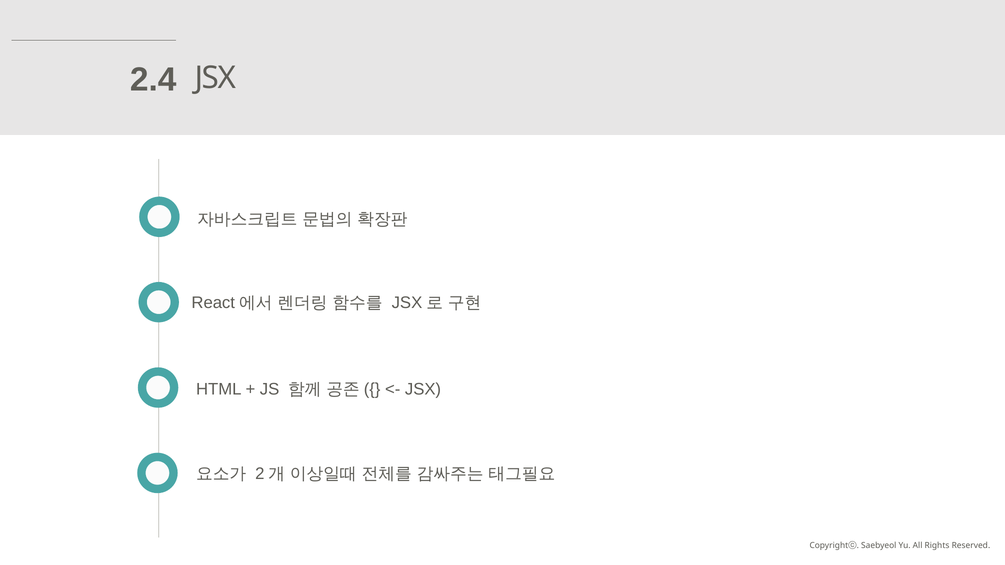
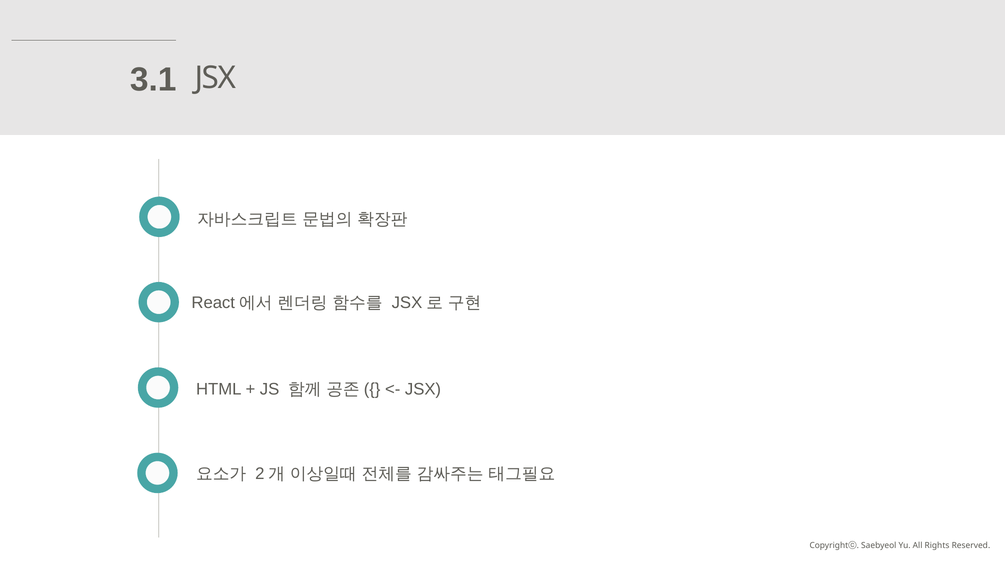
2.4: 2.4 -> 3.1
